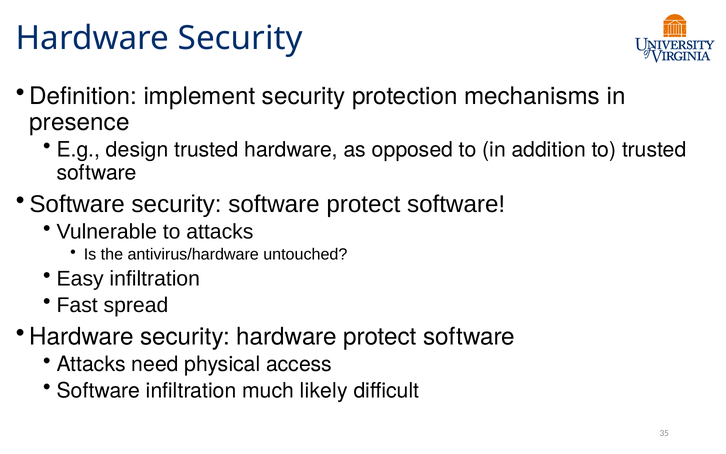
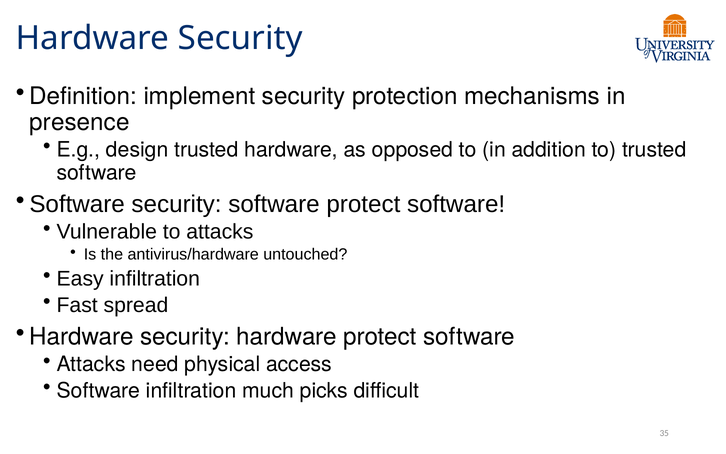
likely: likely -> picks
